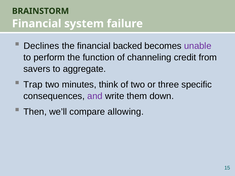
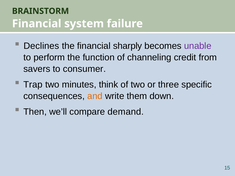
backed: backed -> sharply
aggregate: aggregate -> consumer
and colour: purple -> orange
allowing: allowing -> demand
